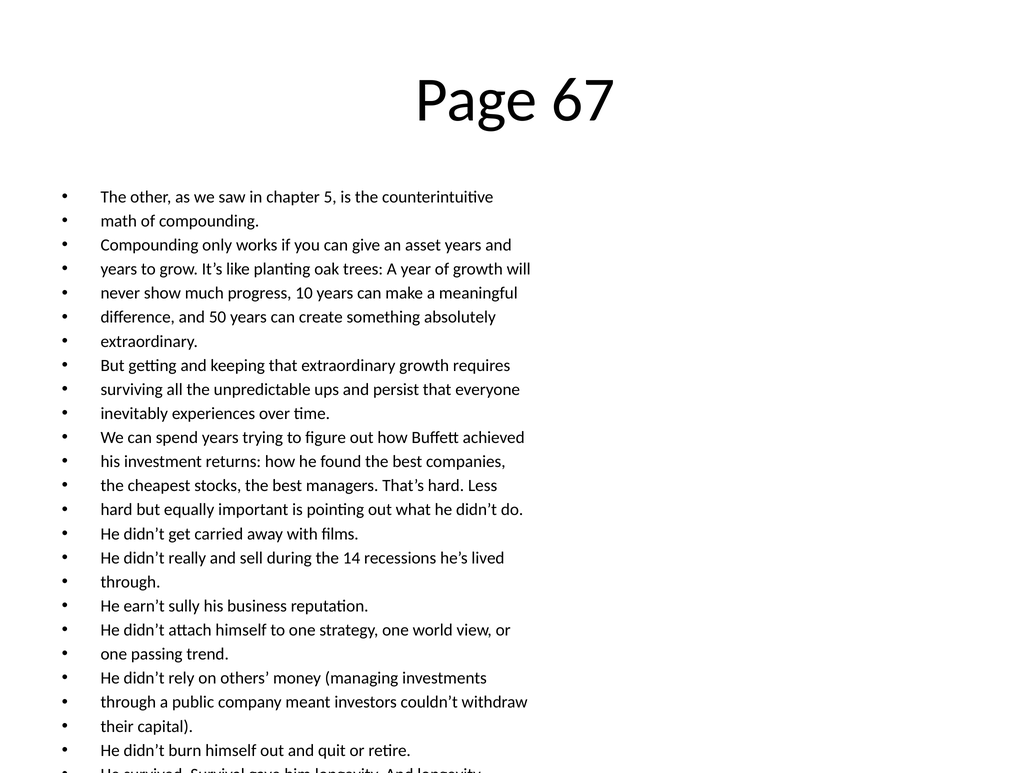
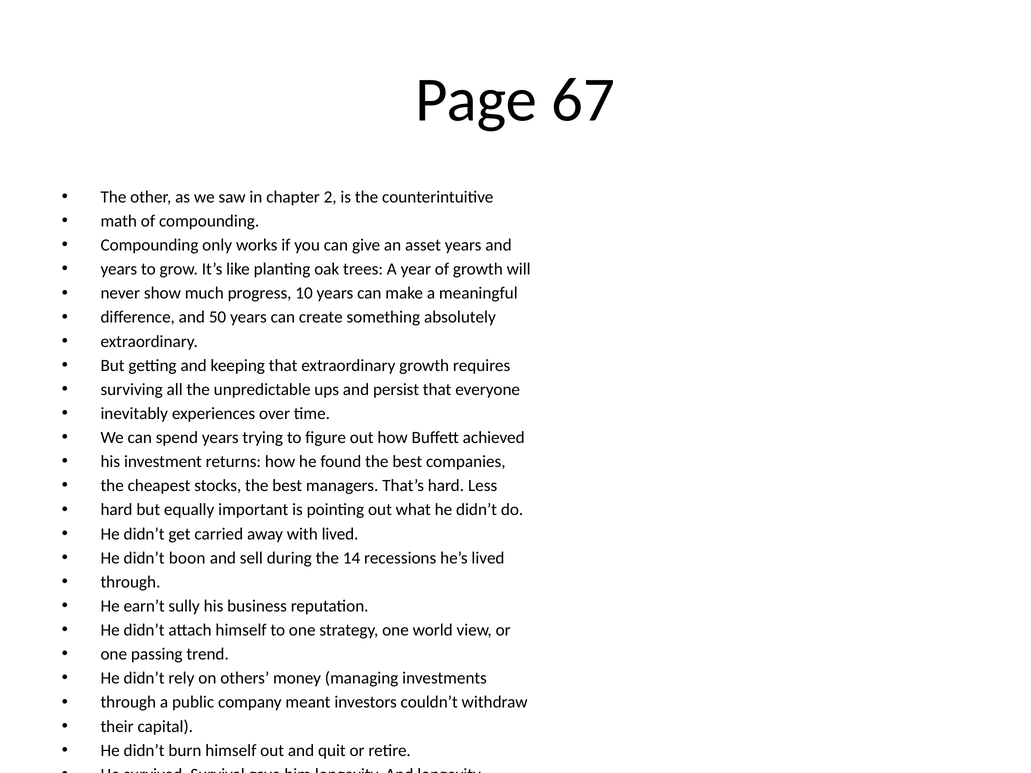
5: 5 -> 2
with ﬁlms: ﬁlms -> lived
really: really -> boon
